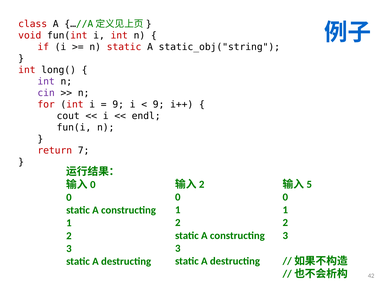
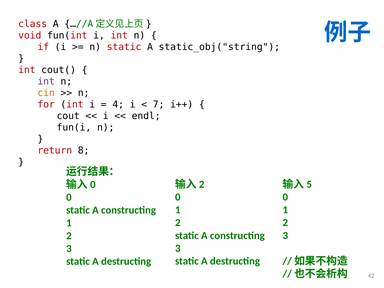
long(: long( -> cout(
cin colour: purple -> orange
9 at (118, 104): 9 -> 4
9 at (159, 104): 9 -> 7
7: 7 -> 8
